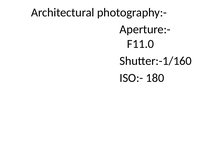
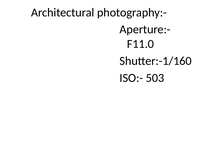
180: 180 -> 503
